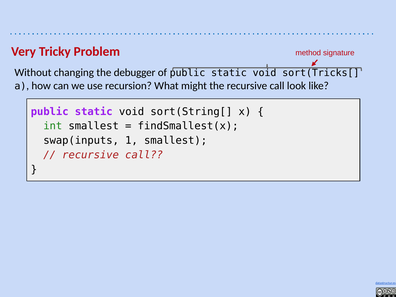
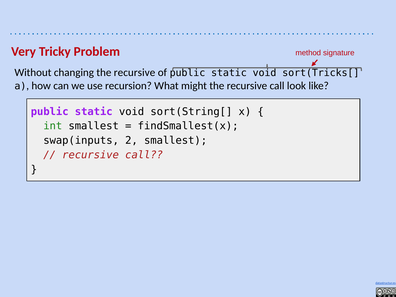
changing the debugger: debugger -> recursive
1: 1 -> 2
